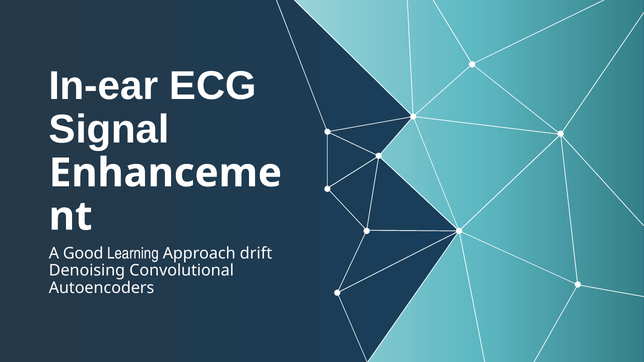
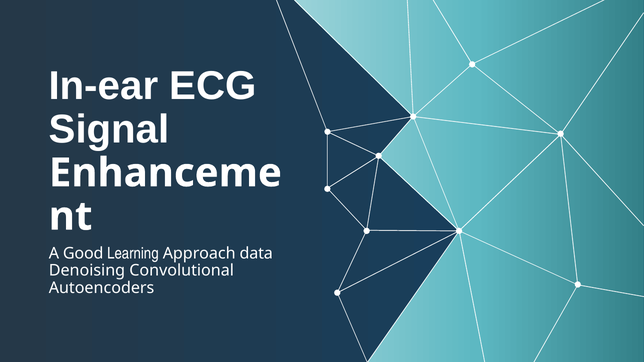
drift: drift -> data
